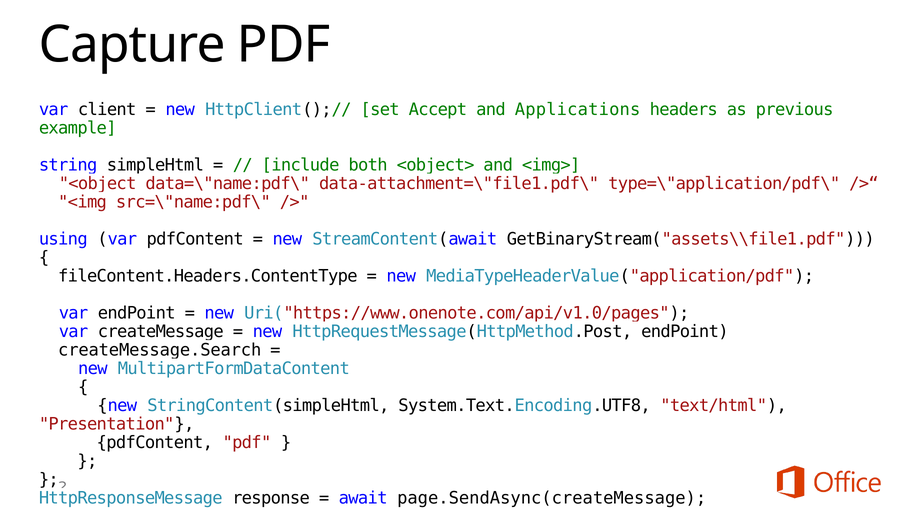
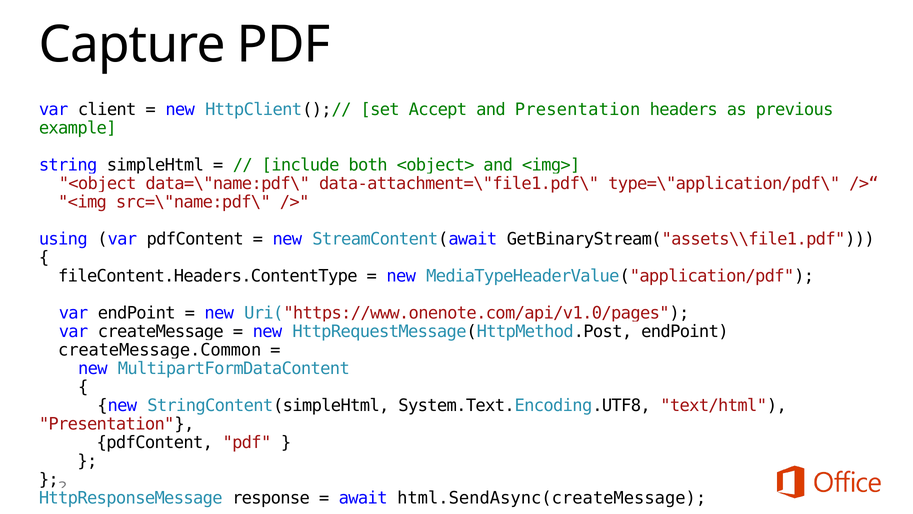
and Applications: Applications -> Presentation
createMessage.Search: createMessage.Search -> createMessage.Common
page.SendAsync(createMessage: page.SendAsync(createMessage -> html.SendAsync(createMessage
